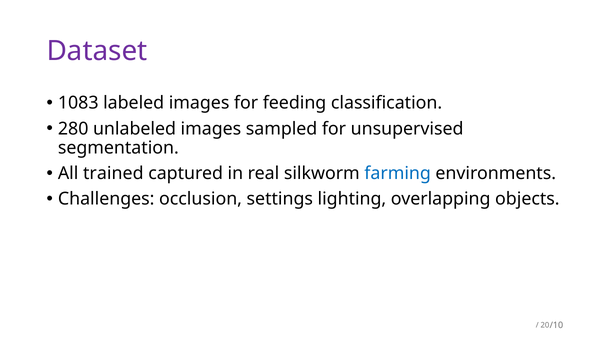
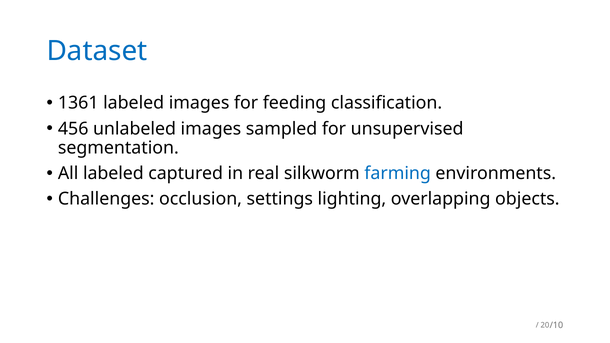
Dataset colour: purple -> blue
1083: 1083 -> 1361
280: 280 -> 456
All trained: trained -> labeled
